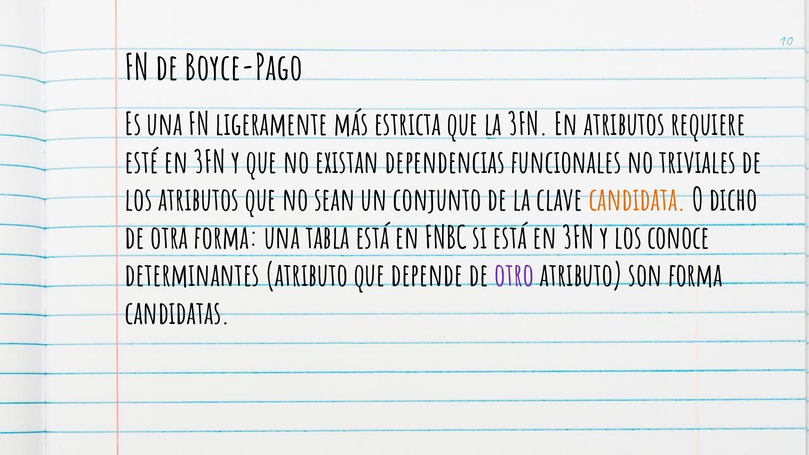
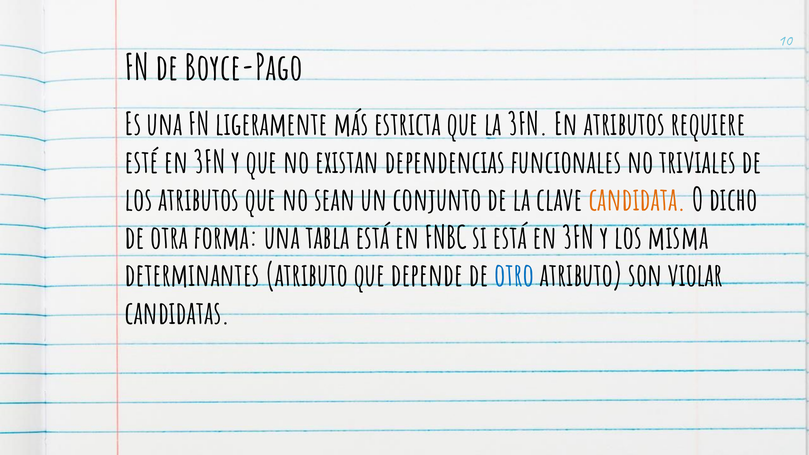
conoce: conoce -> misma
otro colour: purple -> blue
son forma: forma -> violar
